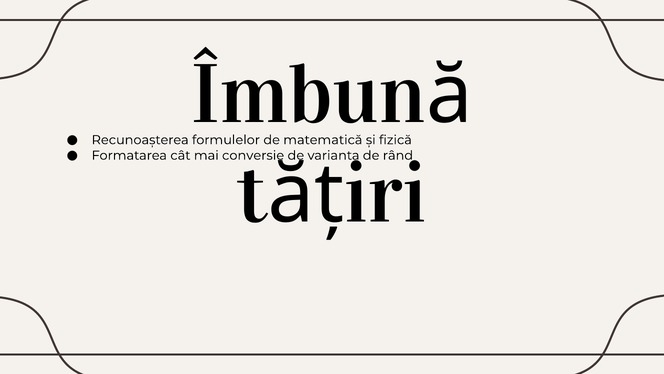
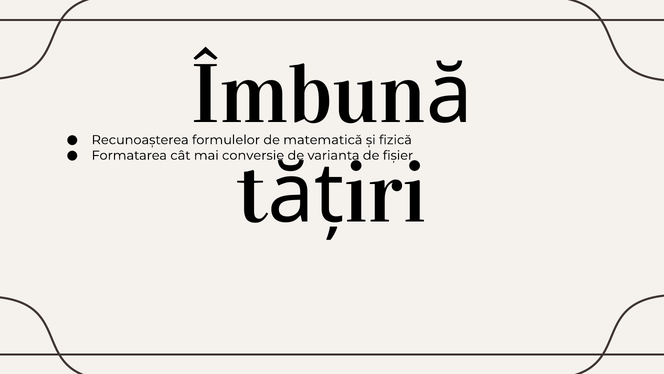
rând: rând -> fișier
